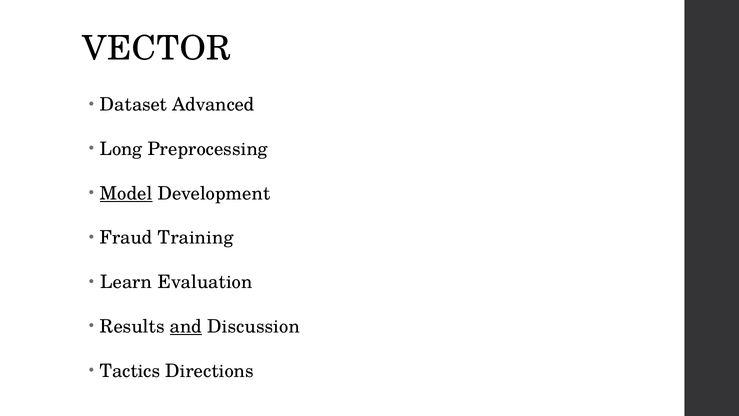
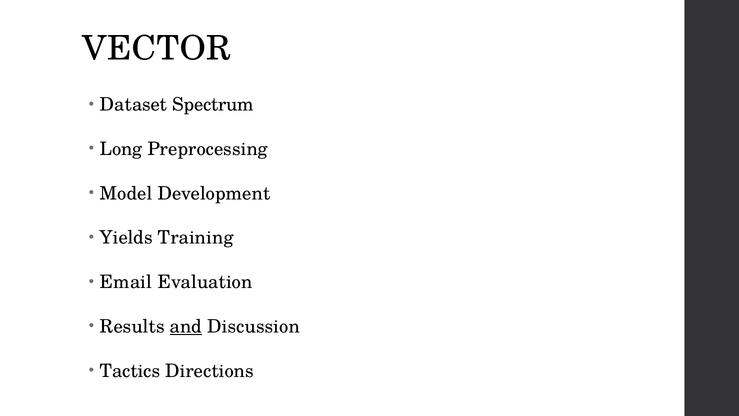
Advanced: Advanced -> Spectrum
Model underline: present -> none
Fraud: Fraud -> Yields
Learn: Learn -> Email
